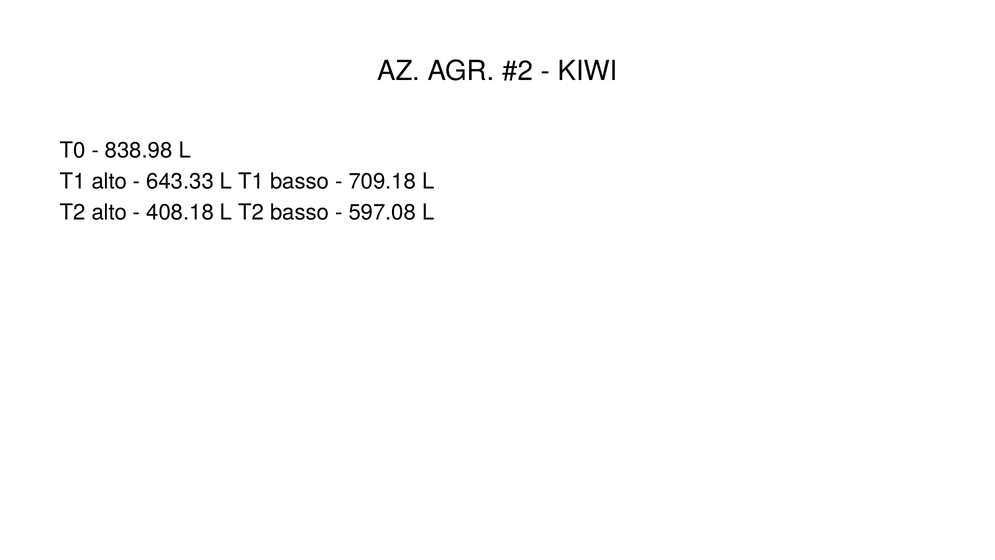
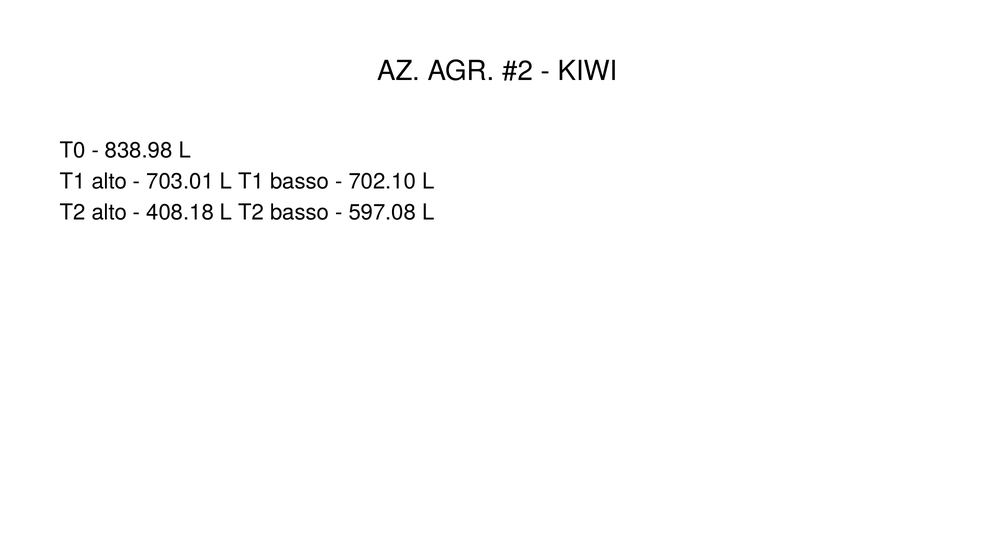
643.33: 643.33 -> 703.01
709.18: 709.18 -> 702.10
